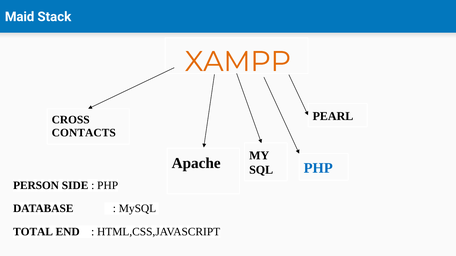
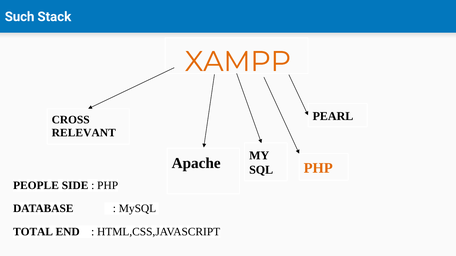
Maid: Maid -> Such
CONTACTS: CONTACTS -> RELEVANT
PHP at (318, 168) colour: blue -> orange
PERSON: PERSON -> PEOPLE
